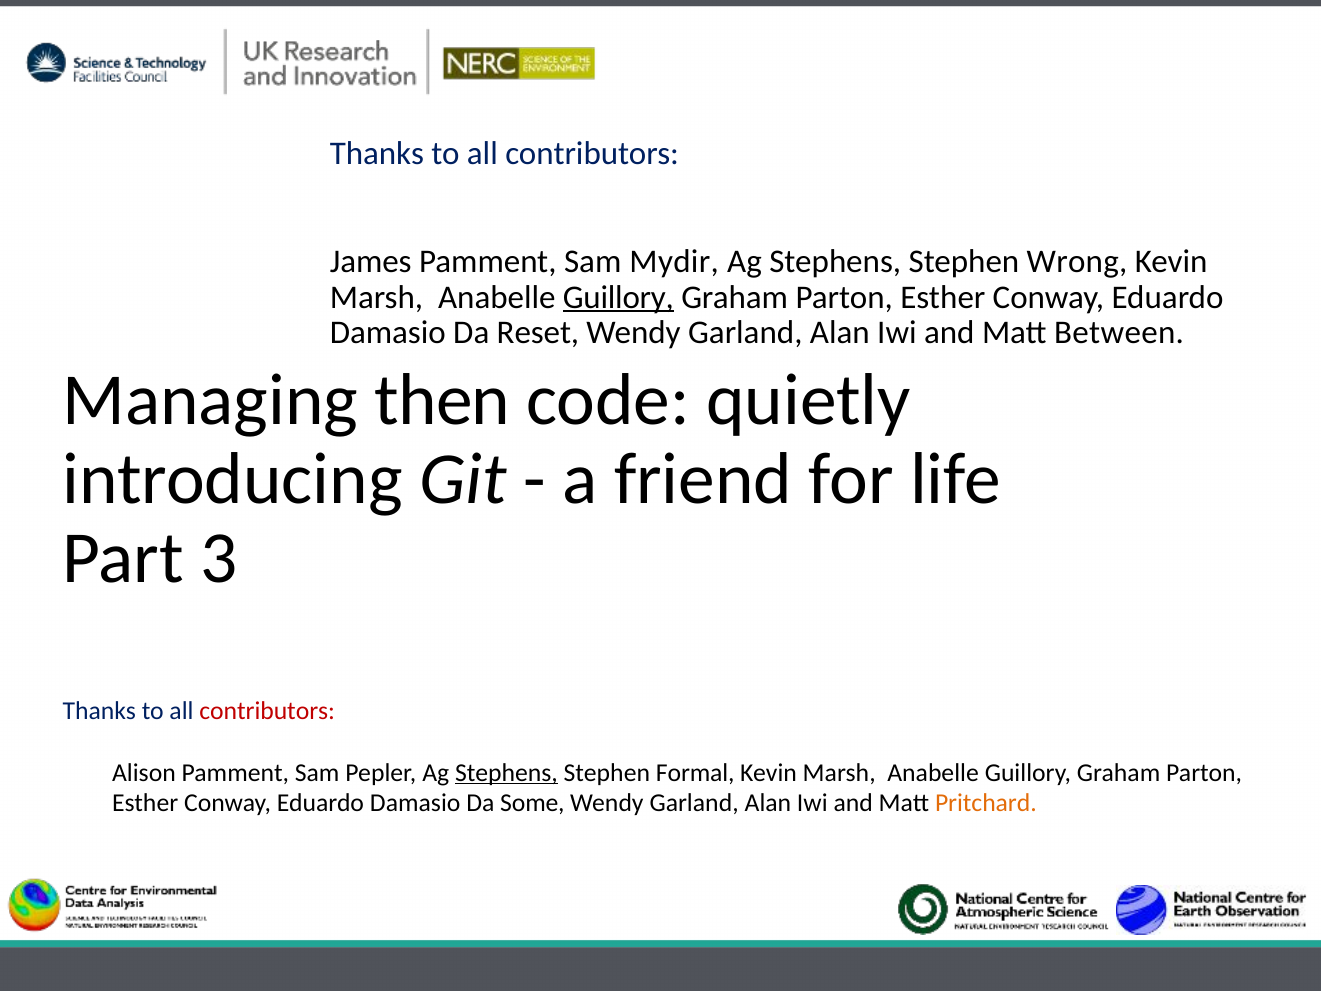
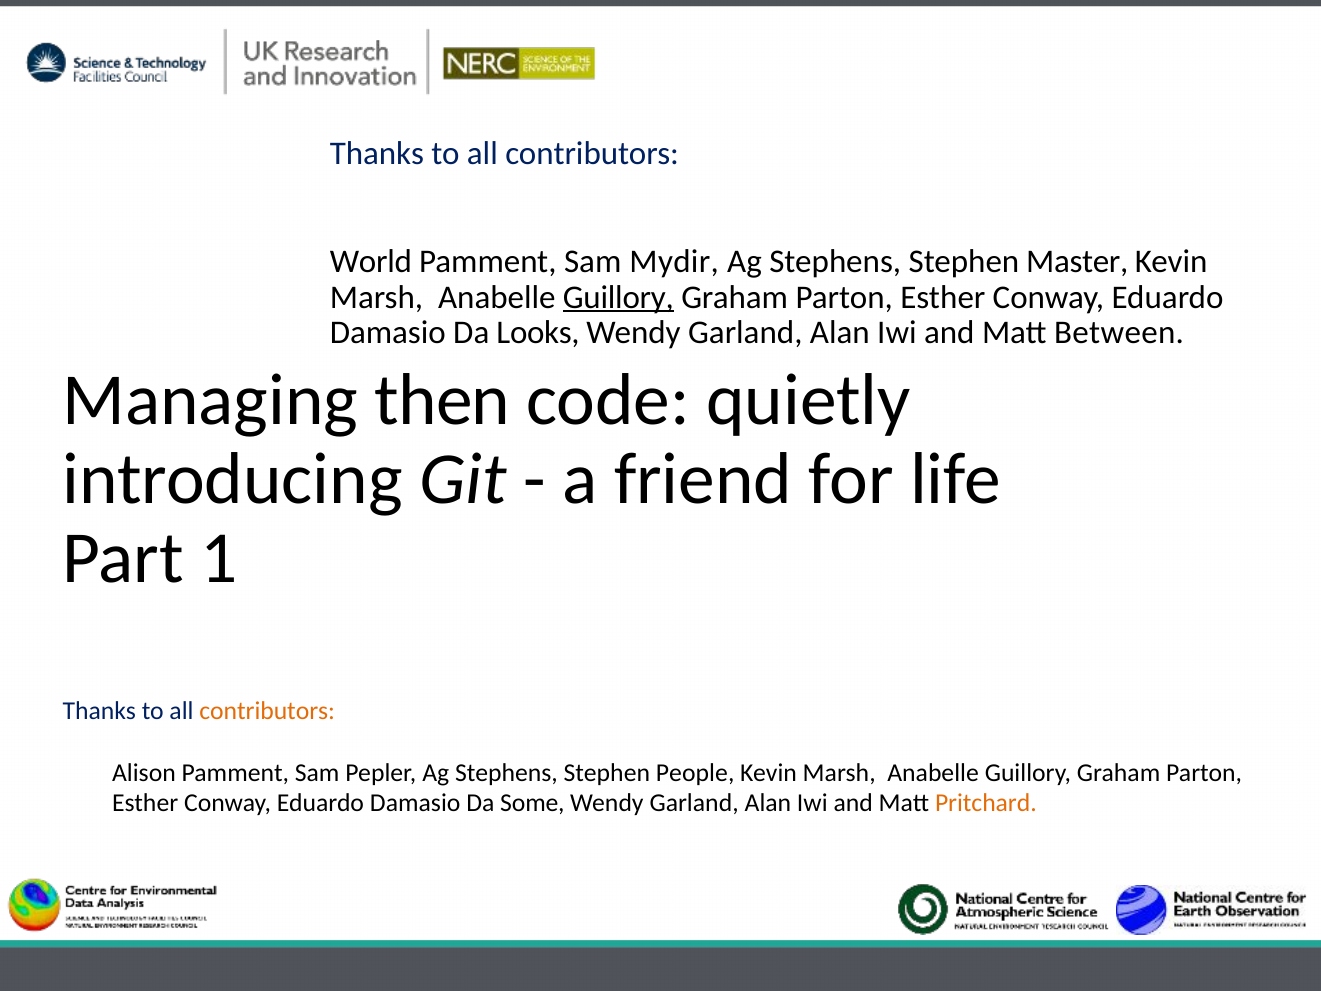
James: James -> World
Wrong: Wrong -> Master
Reset: Reset -> Looks
3: 3 -> 1
contributors at (267, 711) colour: red -> orange
Stephens at (506, 772) underline: present -> none
Formal: Formal -> People
